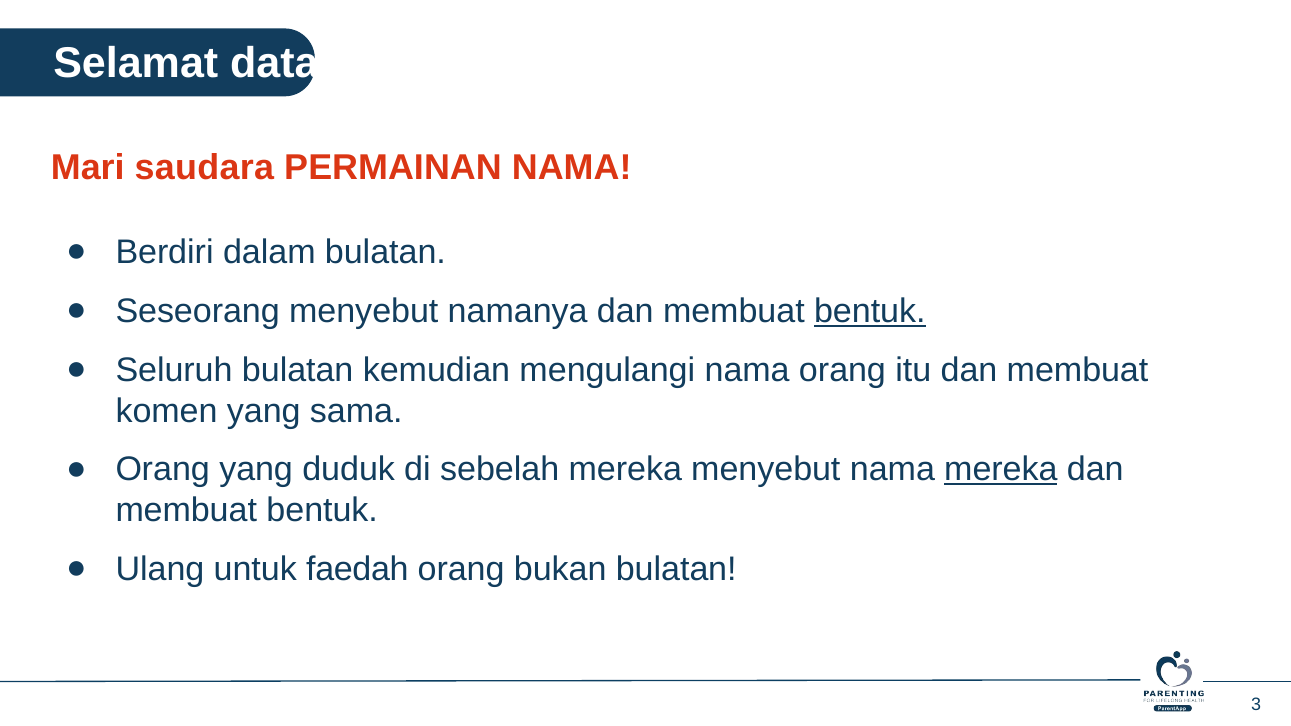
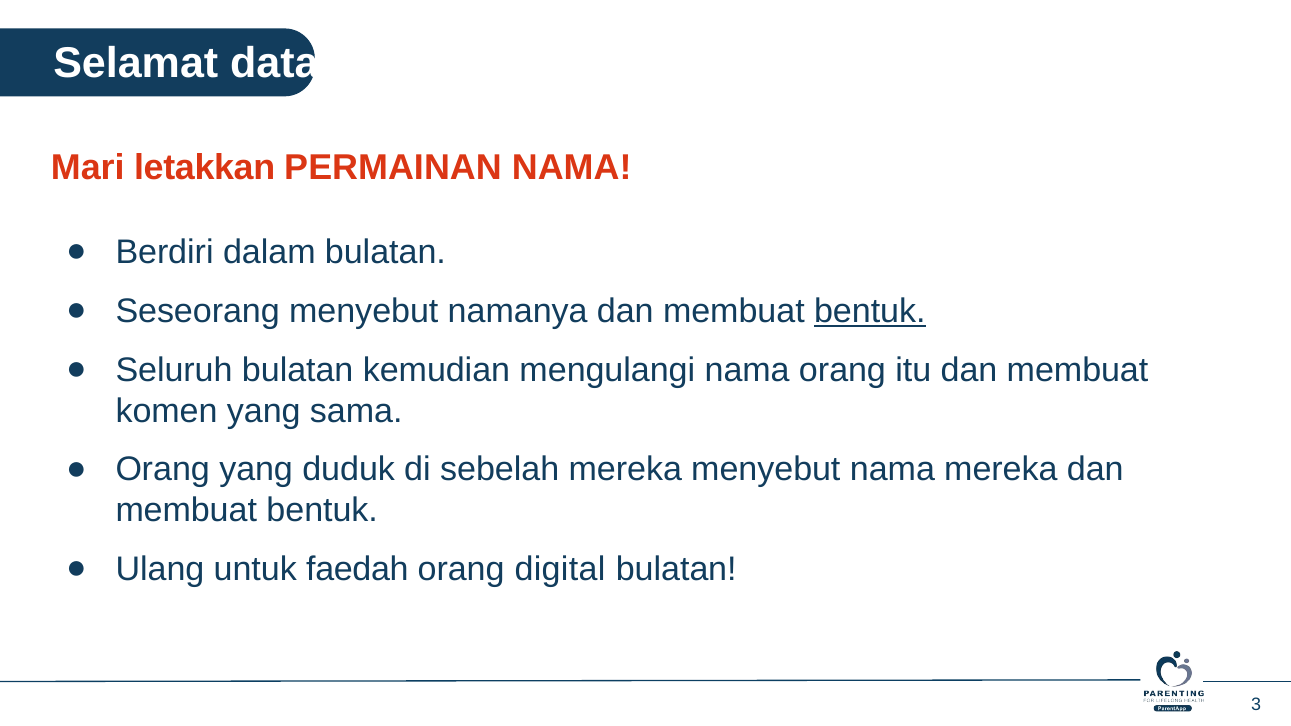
saudara: saudara -> letakkan
mereka at (1001, 470) underline: present -> none
bukan: bukan -> digital
